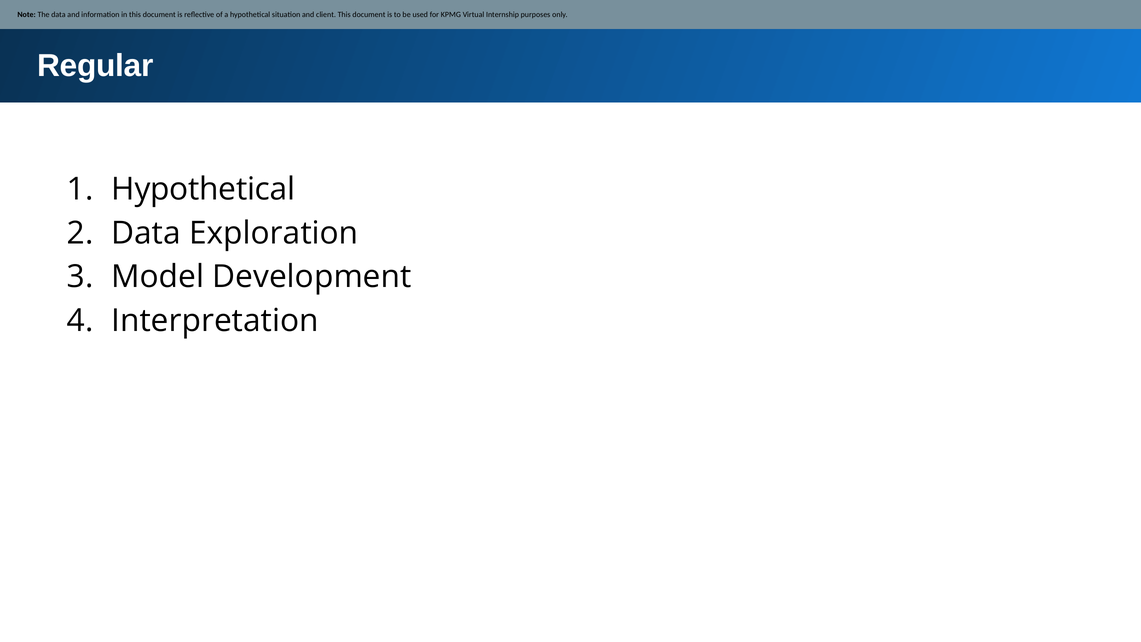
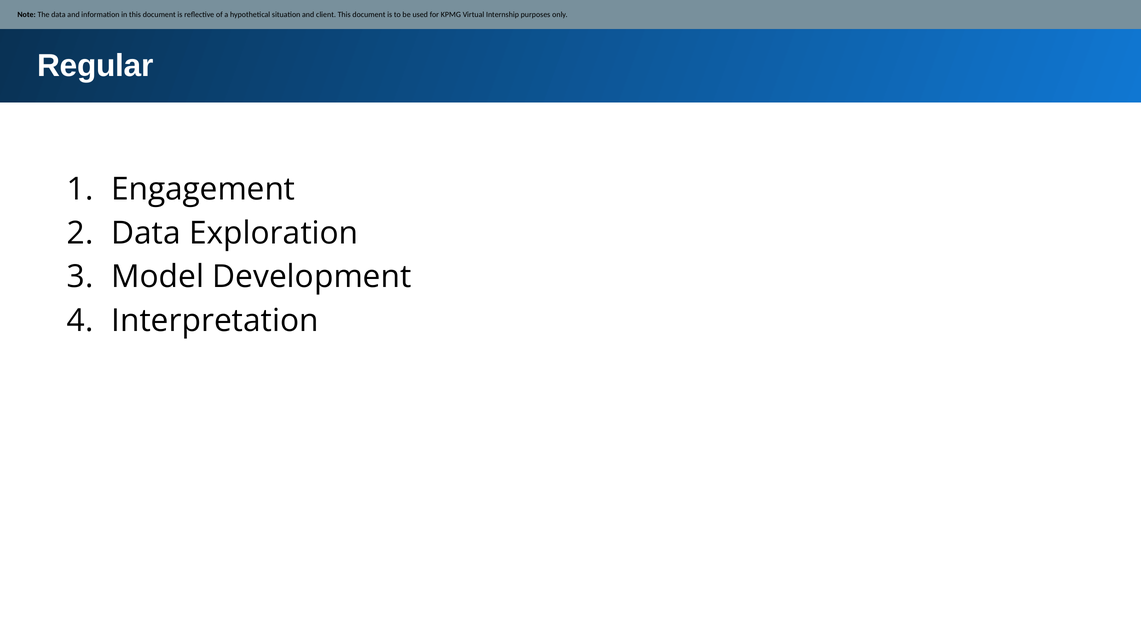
Hypothetical at (203, 189): Hypothetical -> Engagement
